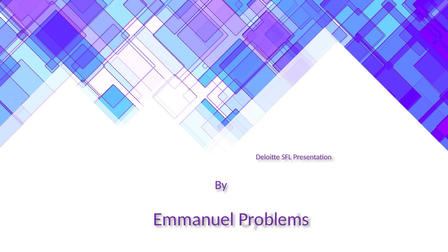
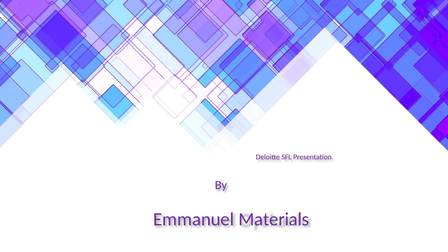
Problems: Problems -> Materials
